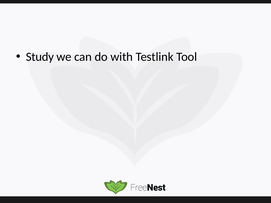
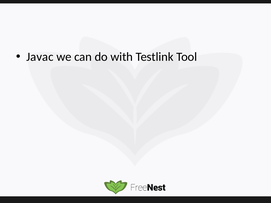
Study: Study -> Javac
